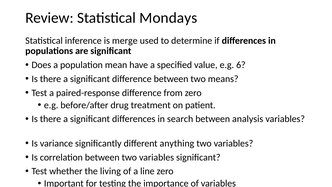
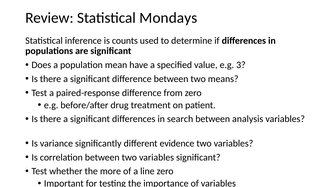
merge: merge -> counts
6: 6 -> 3
anything: anything -> evidence
living: living -> more
